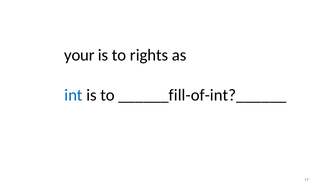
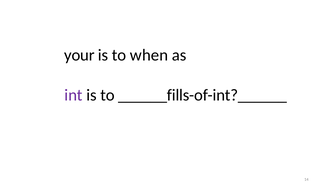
rights: rights -> when
int colour: blue -> purple
______fill-of-int?______: ______fill-of-int?______ -> ______fills-of-int?______
